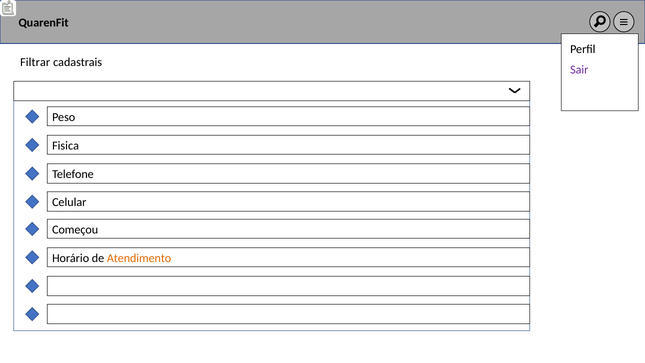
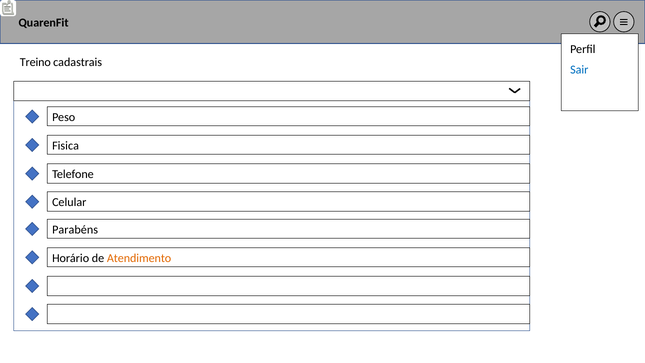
Filtrar: Filtrar -> Treino
Sair colour: purple -> blue
Começou: Começou -> Parabéns
